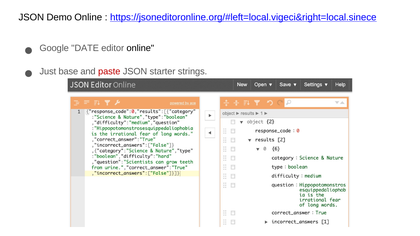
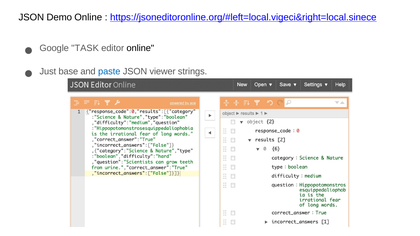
DATE: DATE -> TASK
paste colour: red -> blue
starter: starter -> viewer
